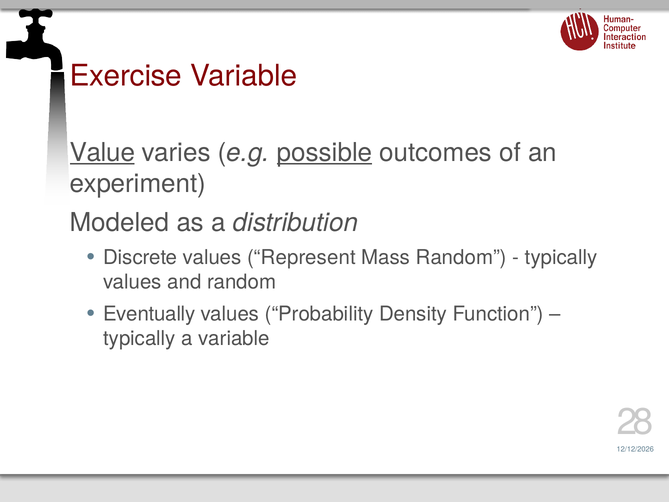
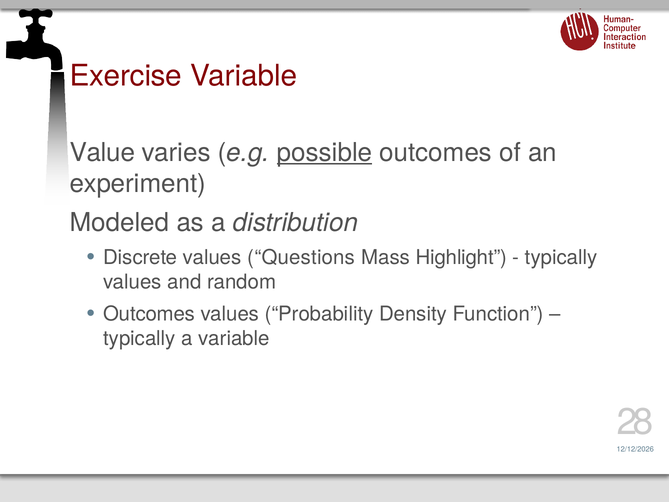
Value underline: present -> none
Represent: Represent -> Questions
Mass Random: Random -> Highlight
Eventually at (149, 314): Eventually -> Outcomes
